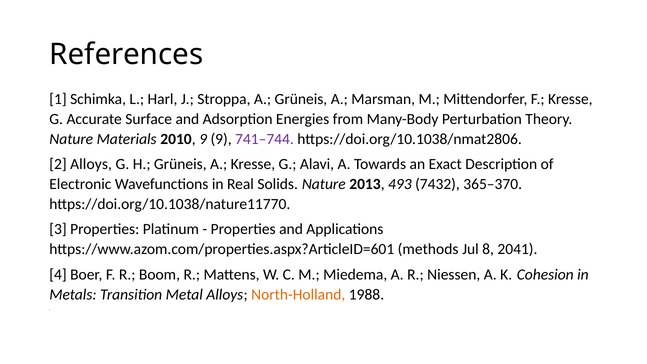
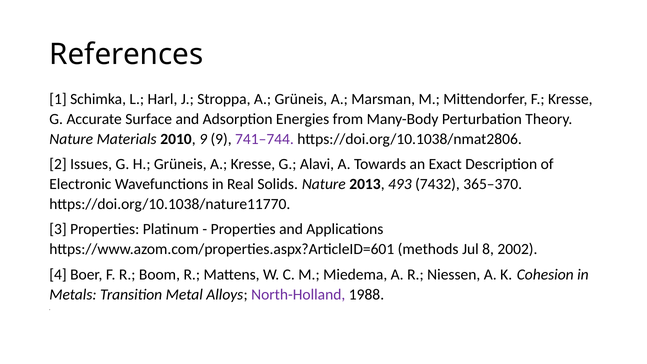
2 Alloys: Alloys -> Issues
2041: 2041 -> 2002
North-Holland colour: orange -> purple
